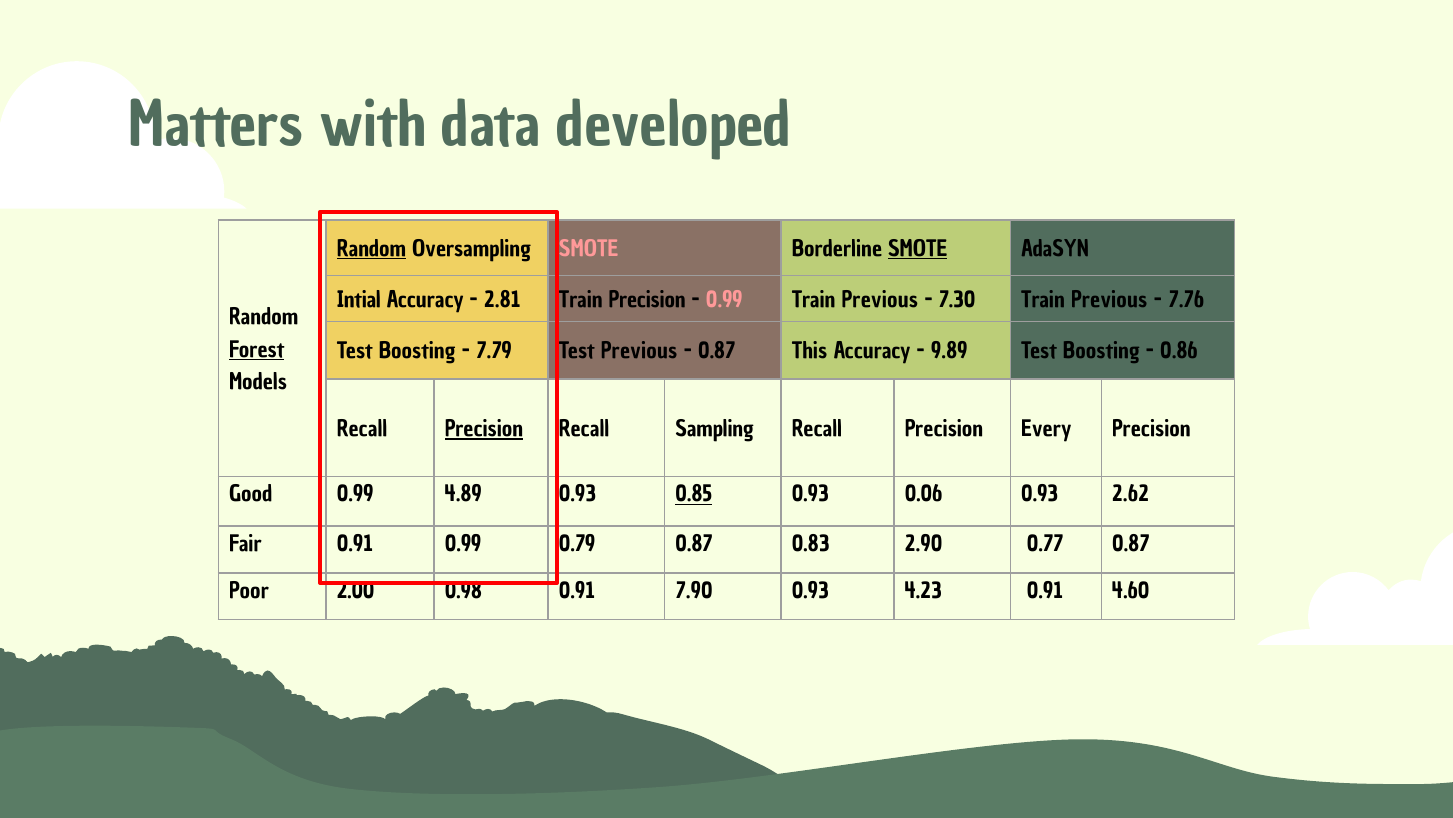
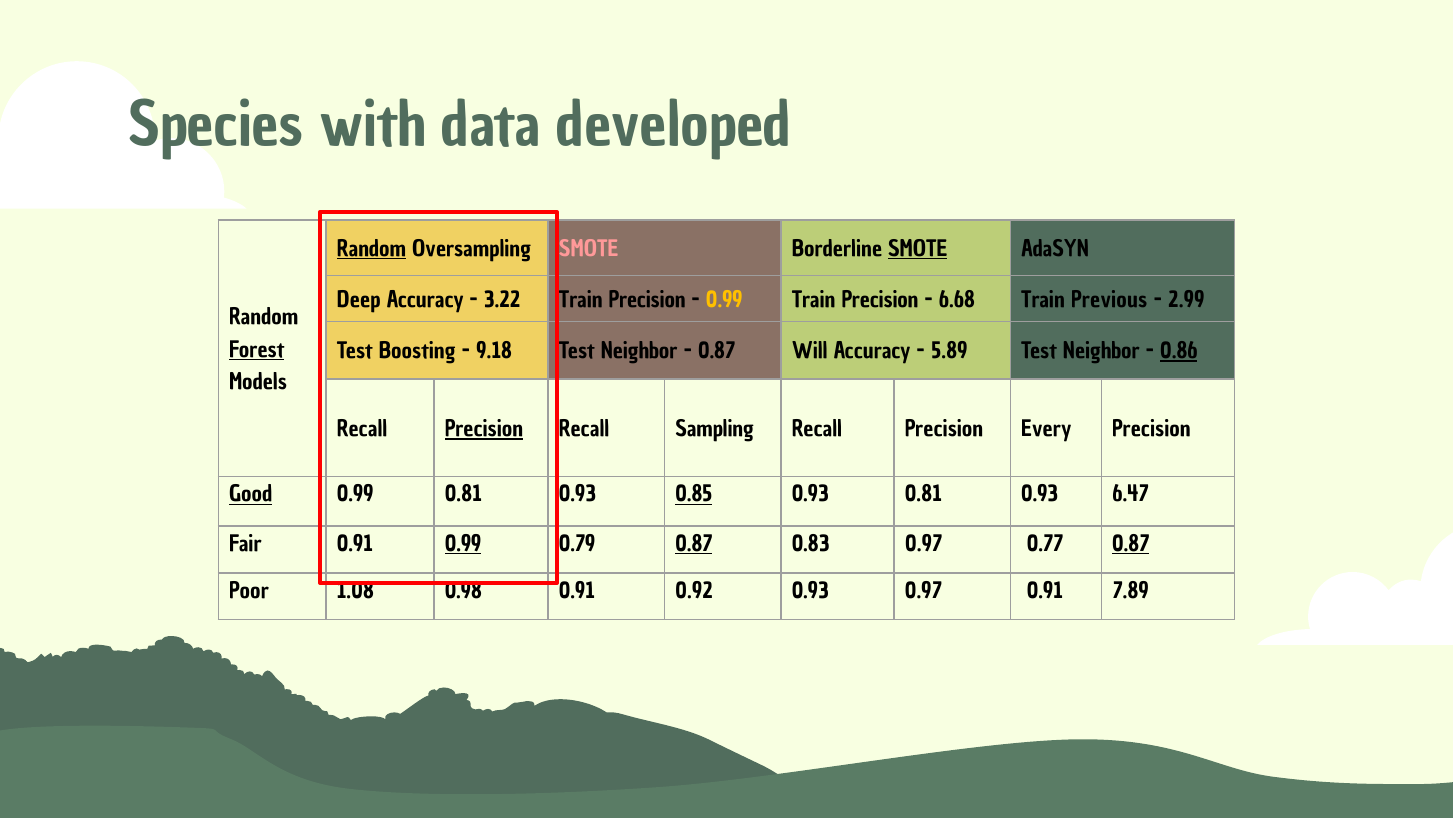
Matters: Matters -> Species
Intial: Intial -> Deep
2.81: 2.81 -> 3.22
0.99 at (724, 299) colour: pink -> yellow
Previous at (880, 299): Previous -> Precision
7.30: 7.30 -> 6.68
7.76: 7.76 -> 2.99
7.79: 7.79 -> 9.18
Previous at (639, 351): Previous -> Neighbor
This: This -> Will
9.89: 9.89 -> 5.89
Boosting at (1101, 351): Boosting -> Neighbor
0.86 underline: none -> present
Good underline: none -> present
0.99 4.89: 4.89 -> 0.81
0.93 0.06: 0.06 -> 0.81
2.62: 2.62 -> 6.47
0.99 at (463, 544) underline: none -> present
0.87 at (694, 544) underline: none -> present
0.83 2.90: 2.90 -> 0.97
0.87 at (1131, 544) underline: none -> present
2.00: 2.00 -> 1.08
7.90: 7.90 -> 0.92
0.93 4.23: 4.23 -> 0.97
4.60: 4.60 -> 7.89
